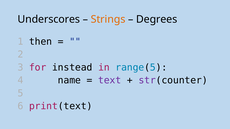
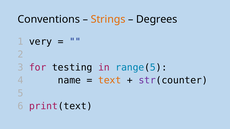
Underscores: Underscores -> Conventions
then: then -> very
instead: instead -> testing
text colour: purple -> orange
